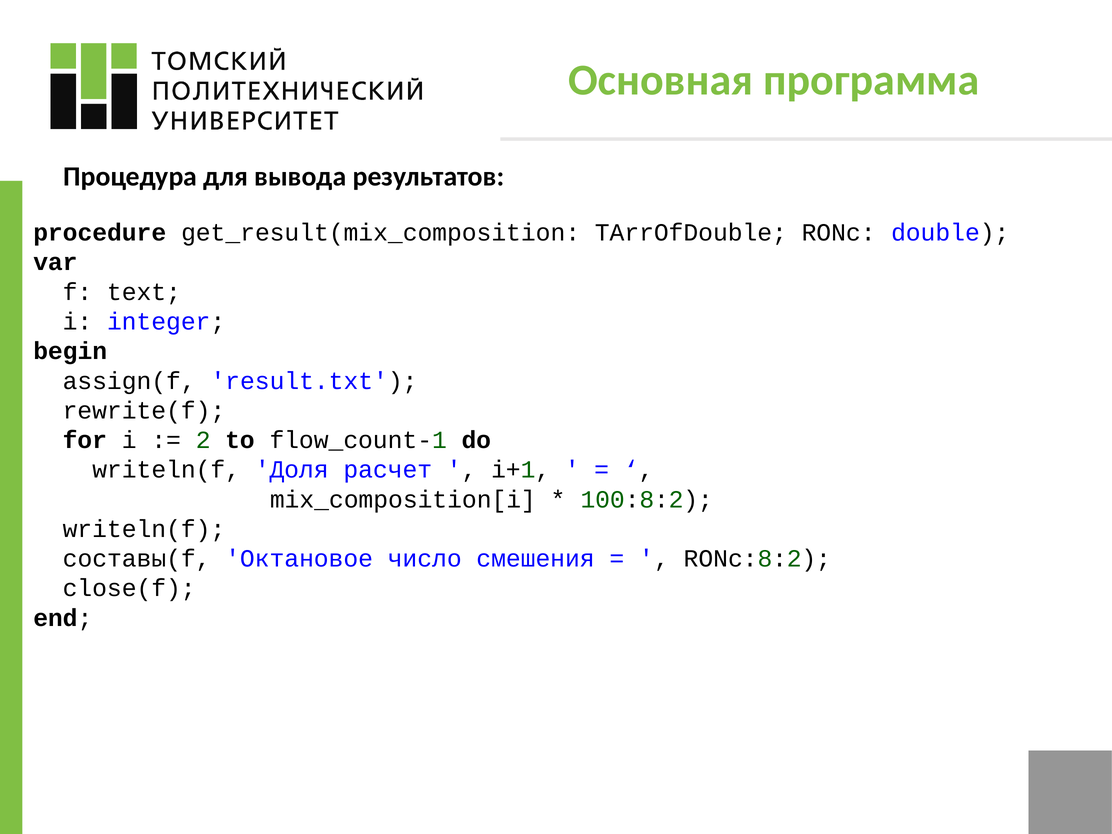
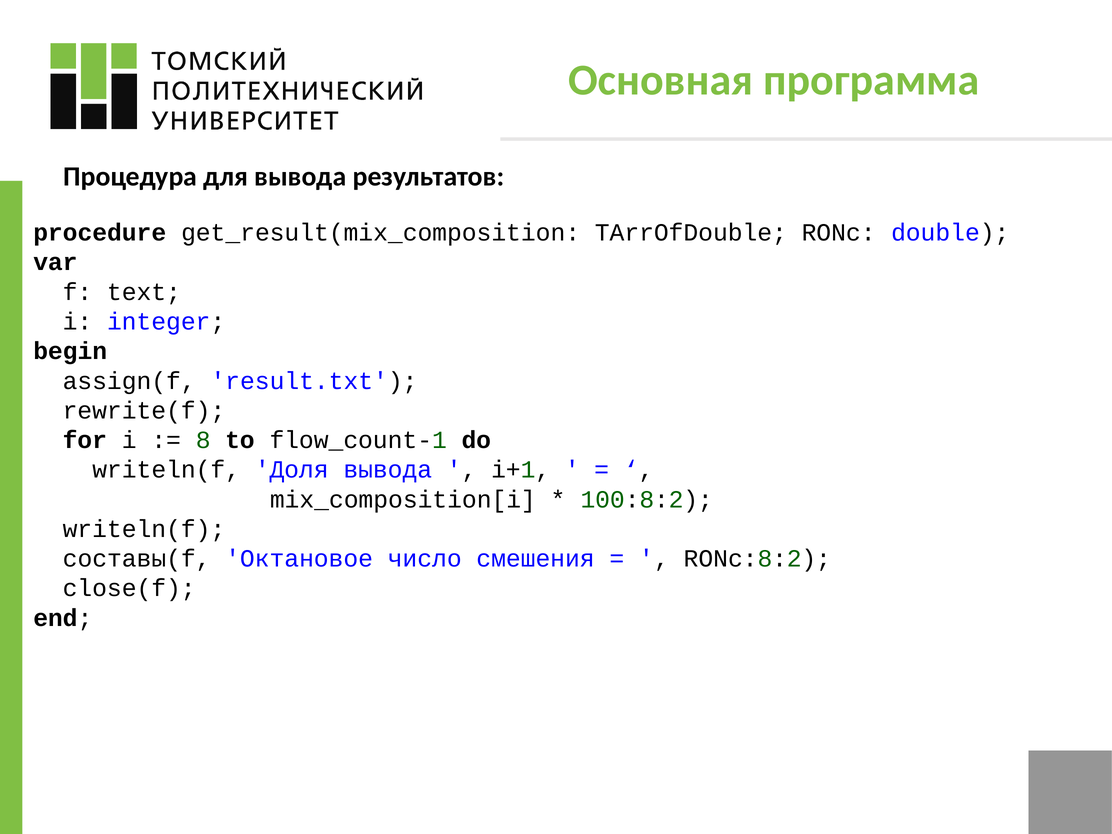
2: 2 -> 8
Доля расчет: расчет -> вывода
